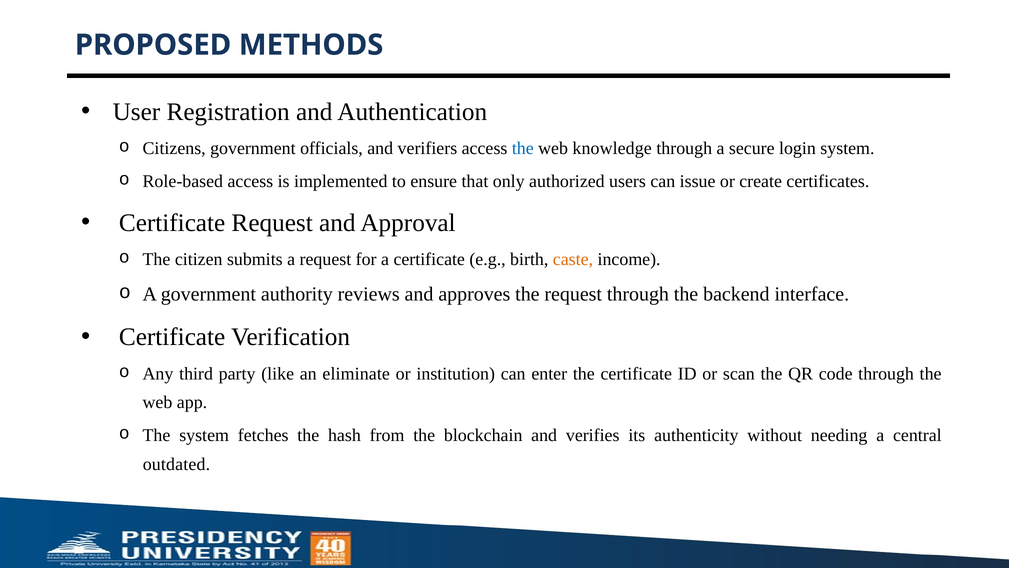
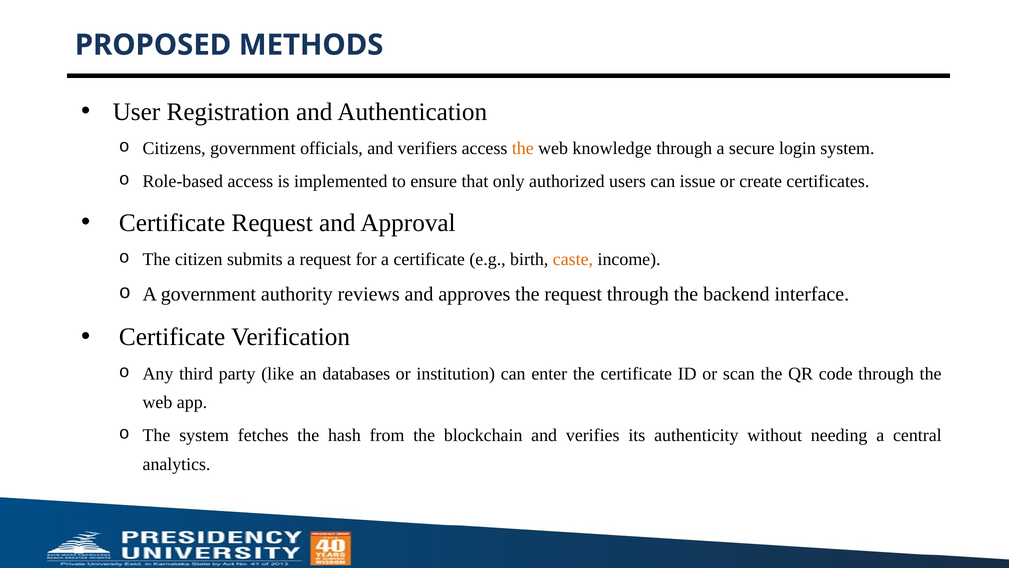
the at (523, 148) colour: blue -> orange
eliminate: eliminate -> databases
outdated: outdated -> analytics
